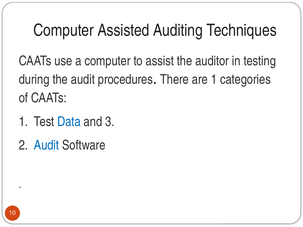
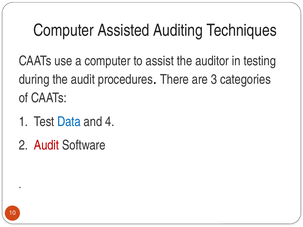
are 1: 1 -> 3
3: 3 -> 4
Audit at (46, 145) colour: blue -> red
